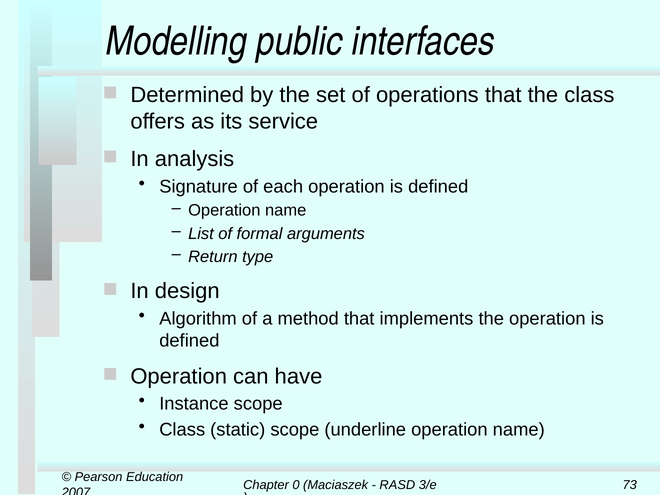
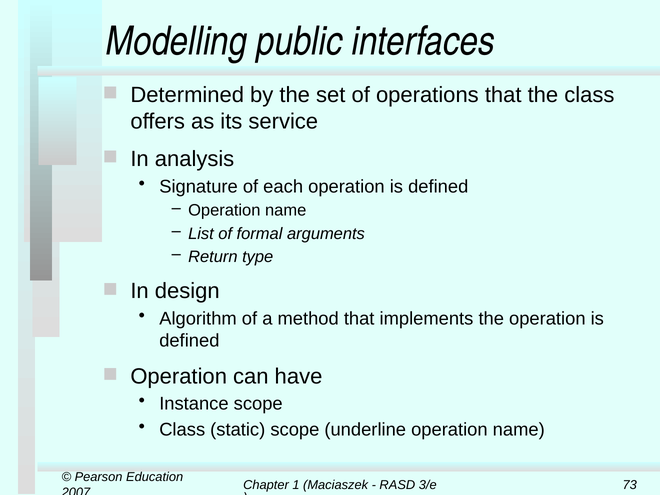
0: 0 -> 1
